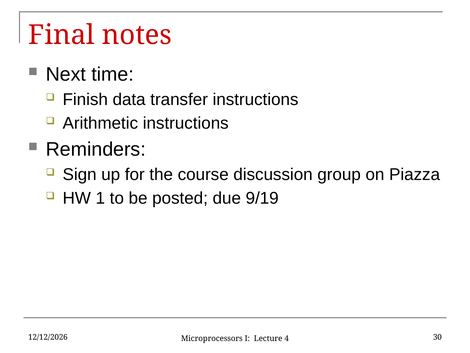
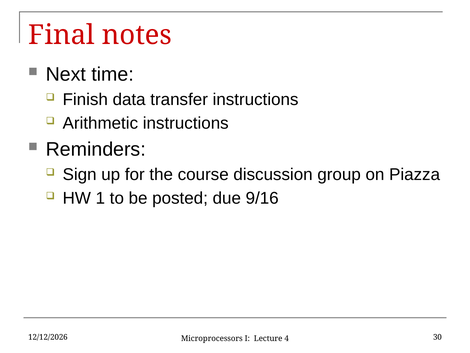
9/19: 9/19 -> 9/16
